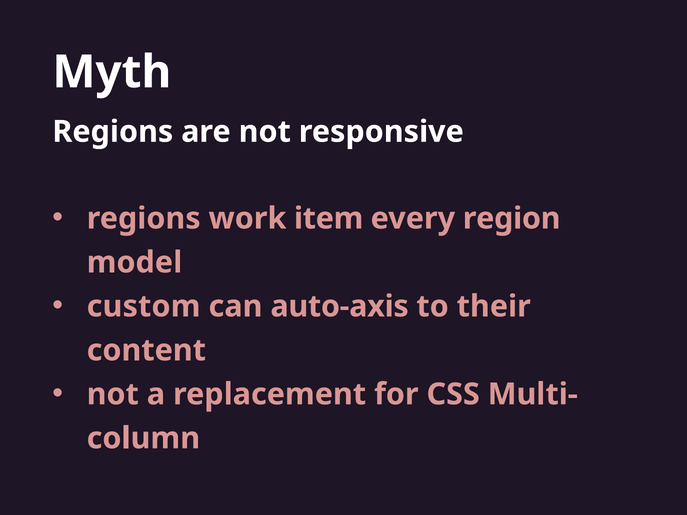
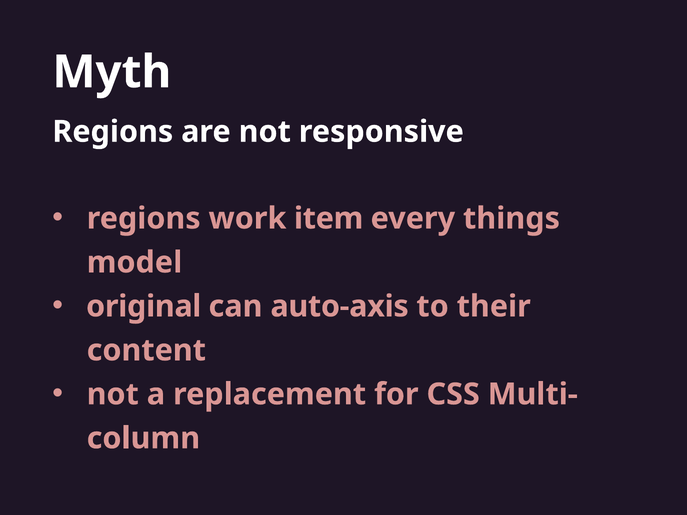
region: region -> things
custom: custom -> original
